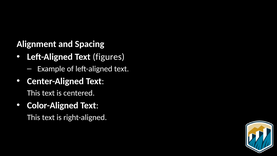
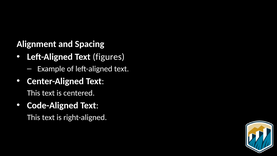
Color-Aligned: Color-Aligned -> Code-Aligned
